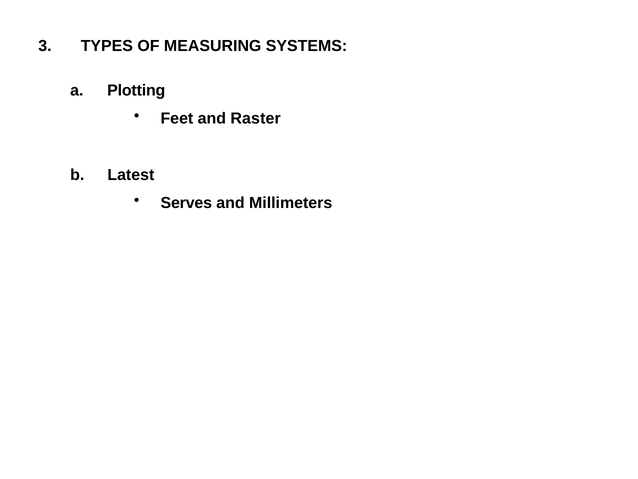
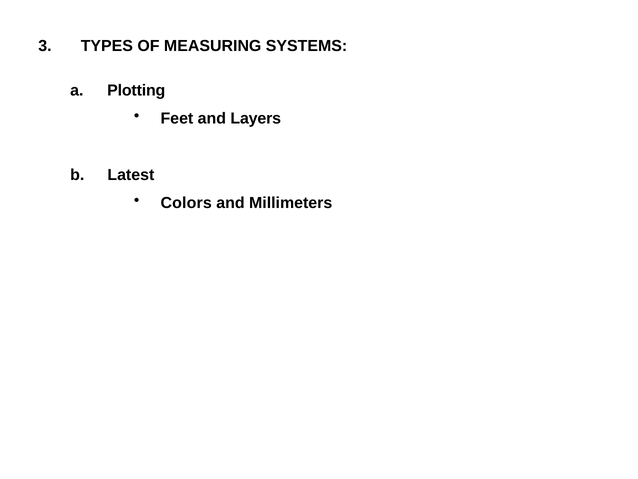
Raster: Raster -> Layers
Serves: Serves -> Colors
